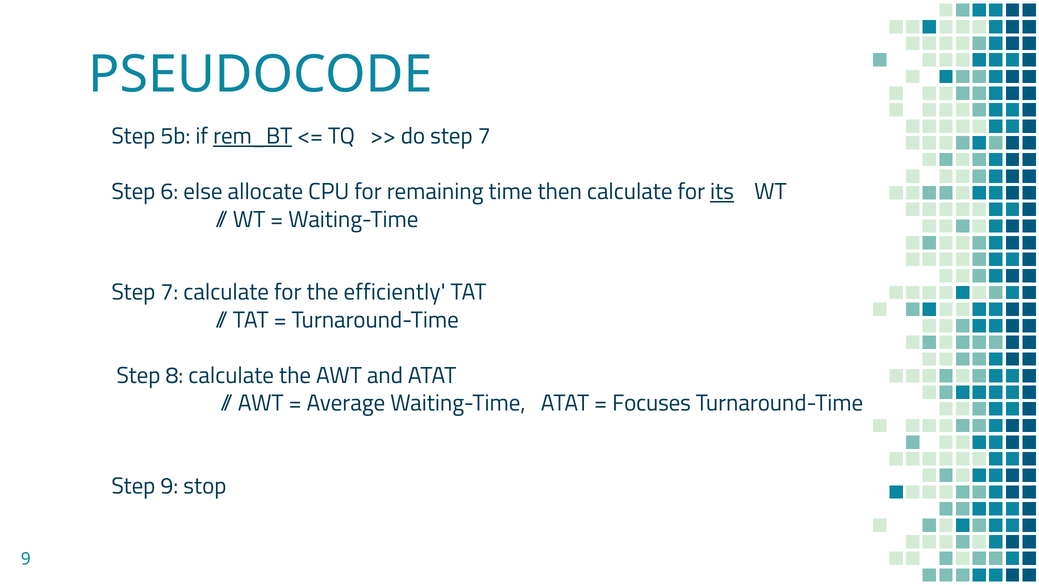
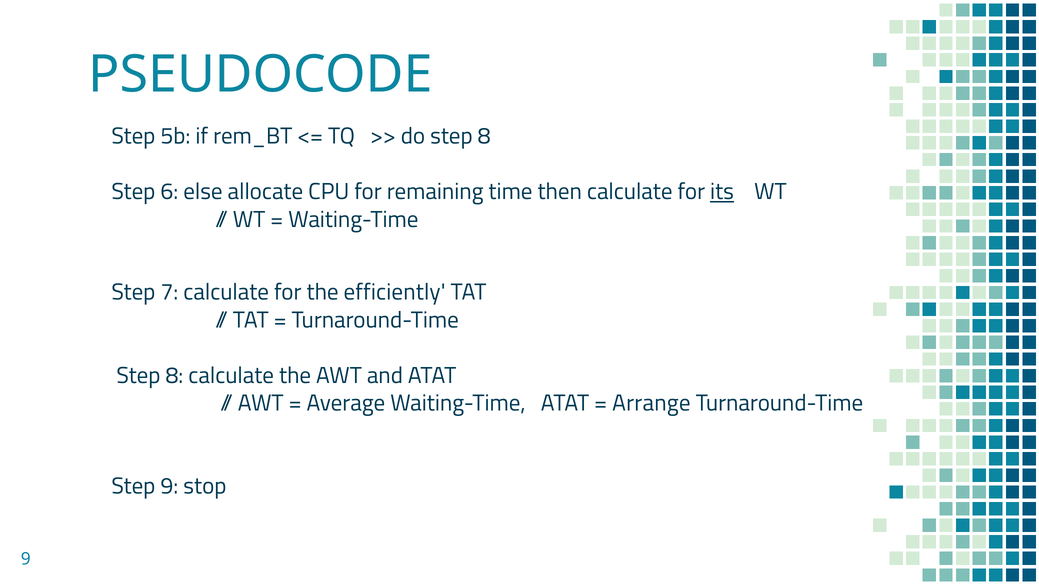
rem_BT underline: present -> none
do step 7: 7 -> 8
Focuses: Focuses -> Arrange
